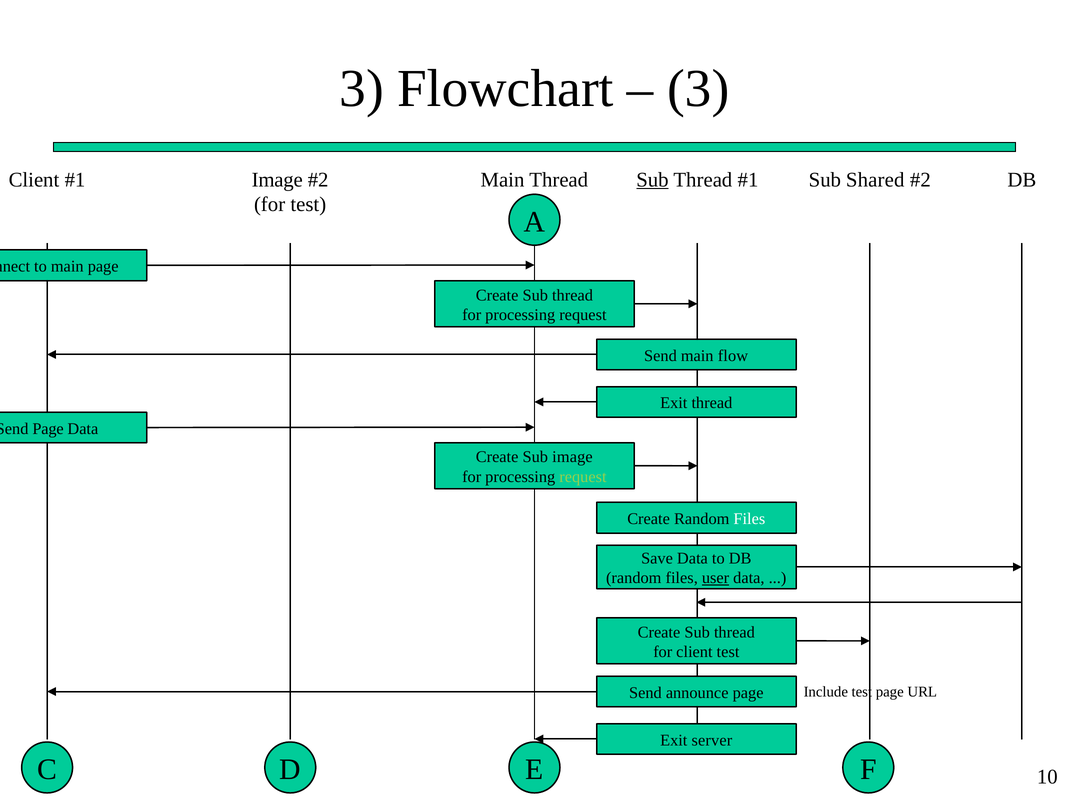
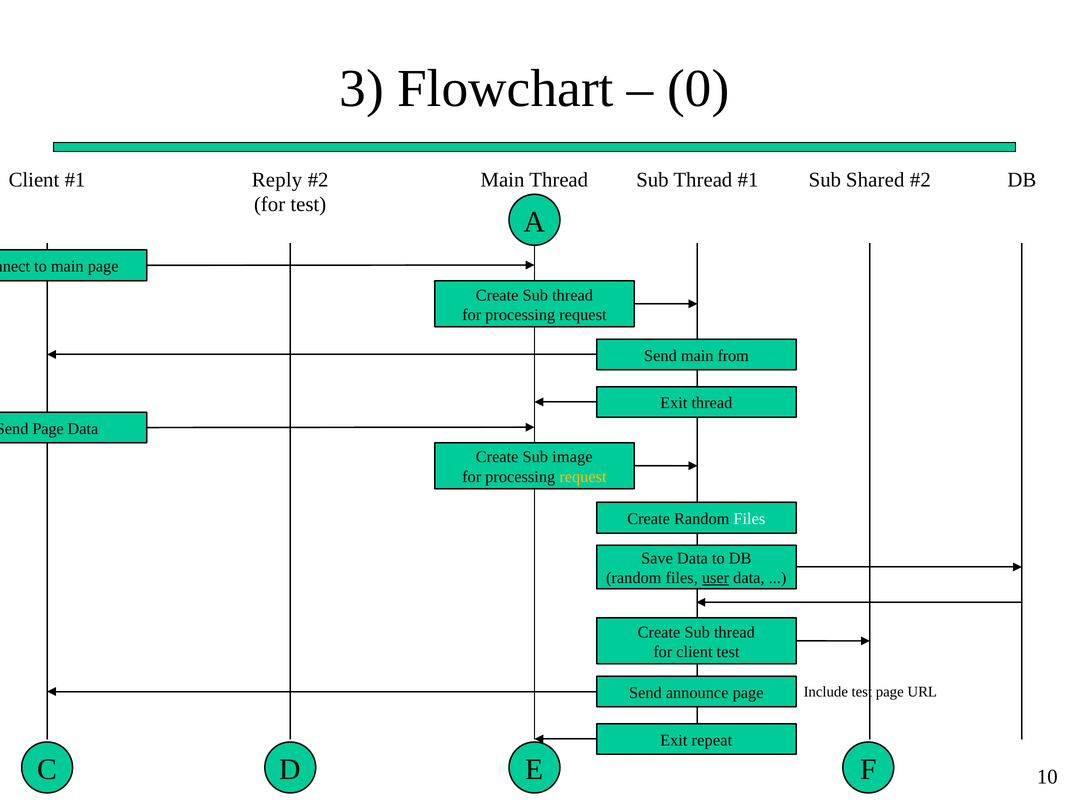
3 at (698, 88): 3 -> 0
Image at (277, 180): Image -> Reply
Sub at (652, 180) underline: present -> none
flow: flow -> from
request at (583, 477) colour: light green -> yellow
server: server -> repeat
